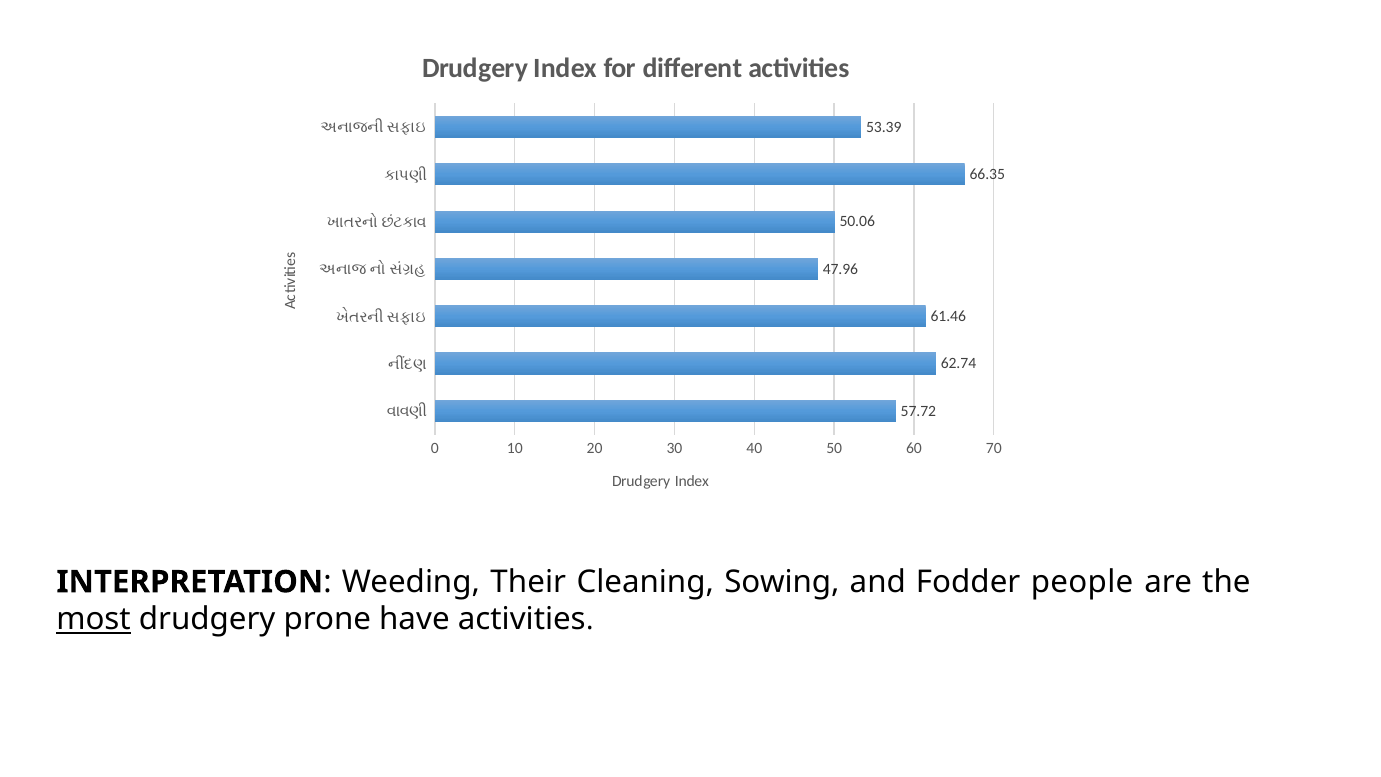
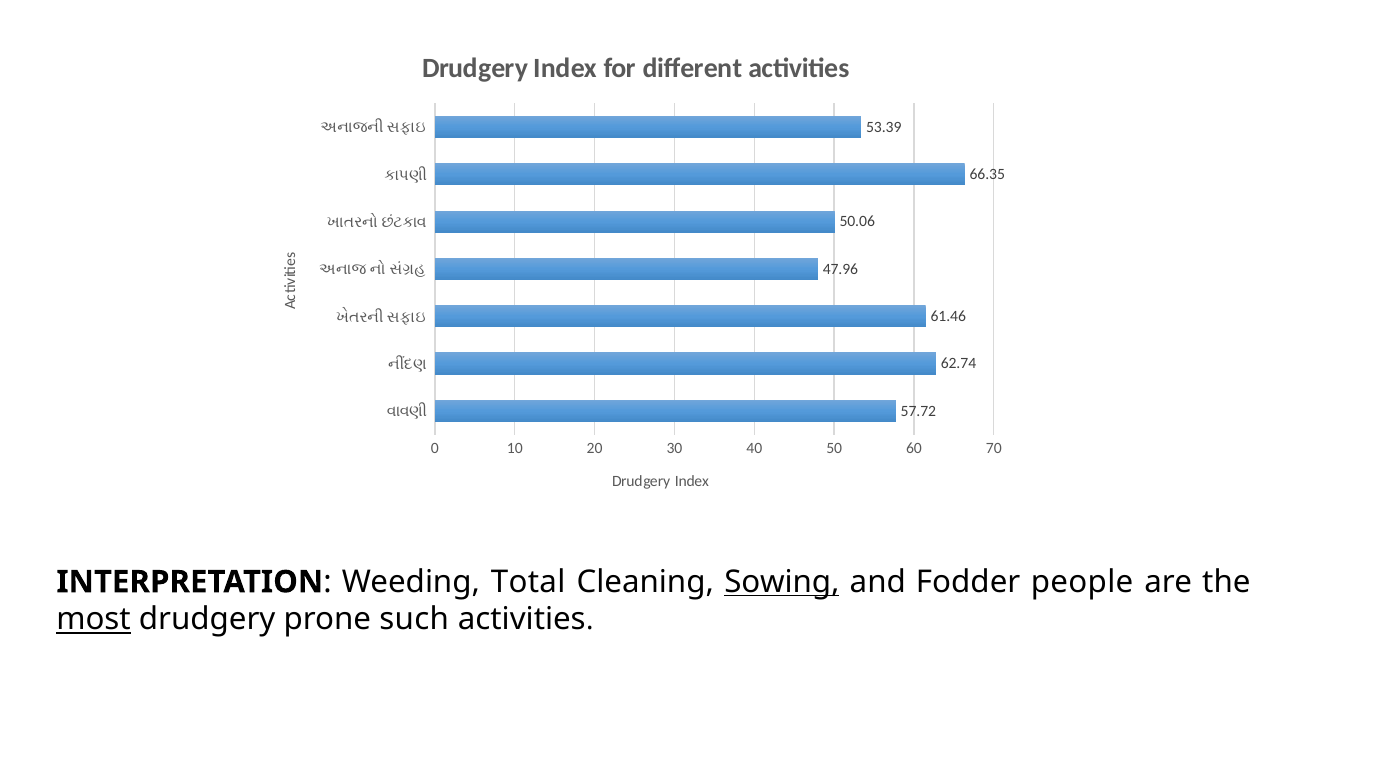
Their: Their -> Total
Sowing underline: none -> present
have: have -> such
